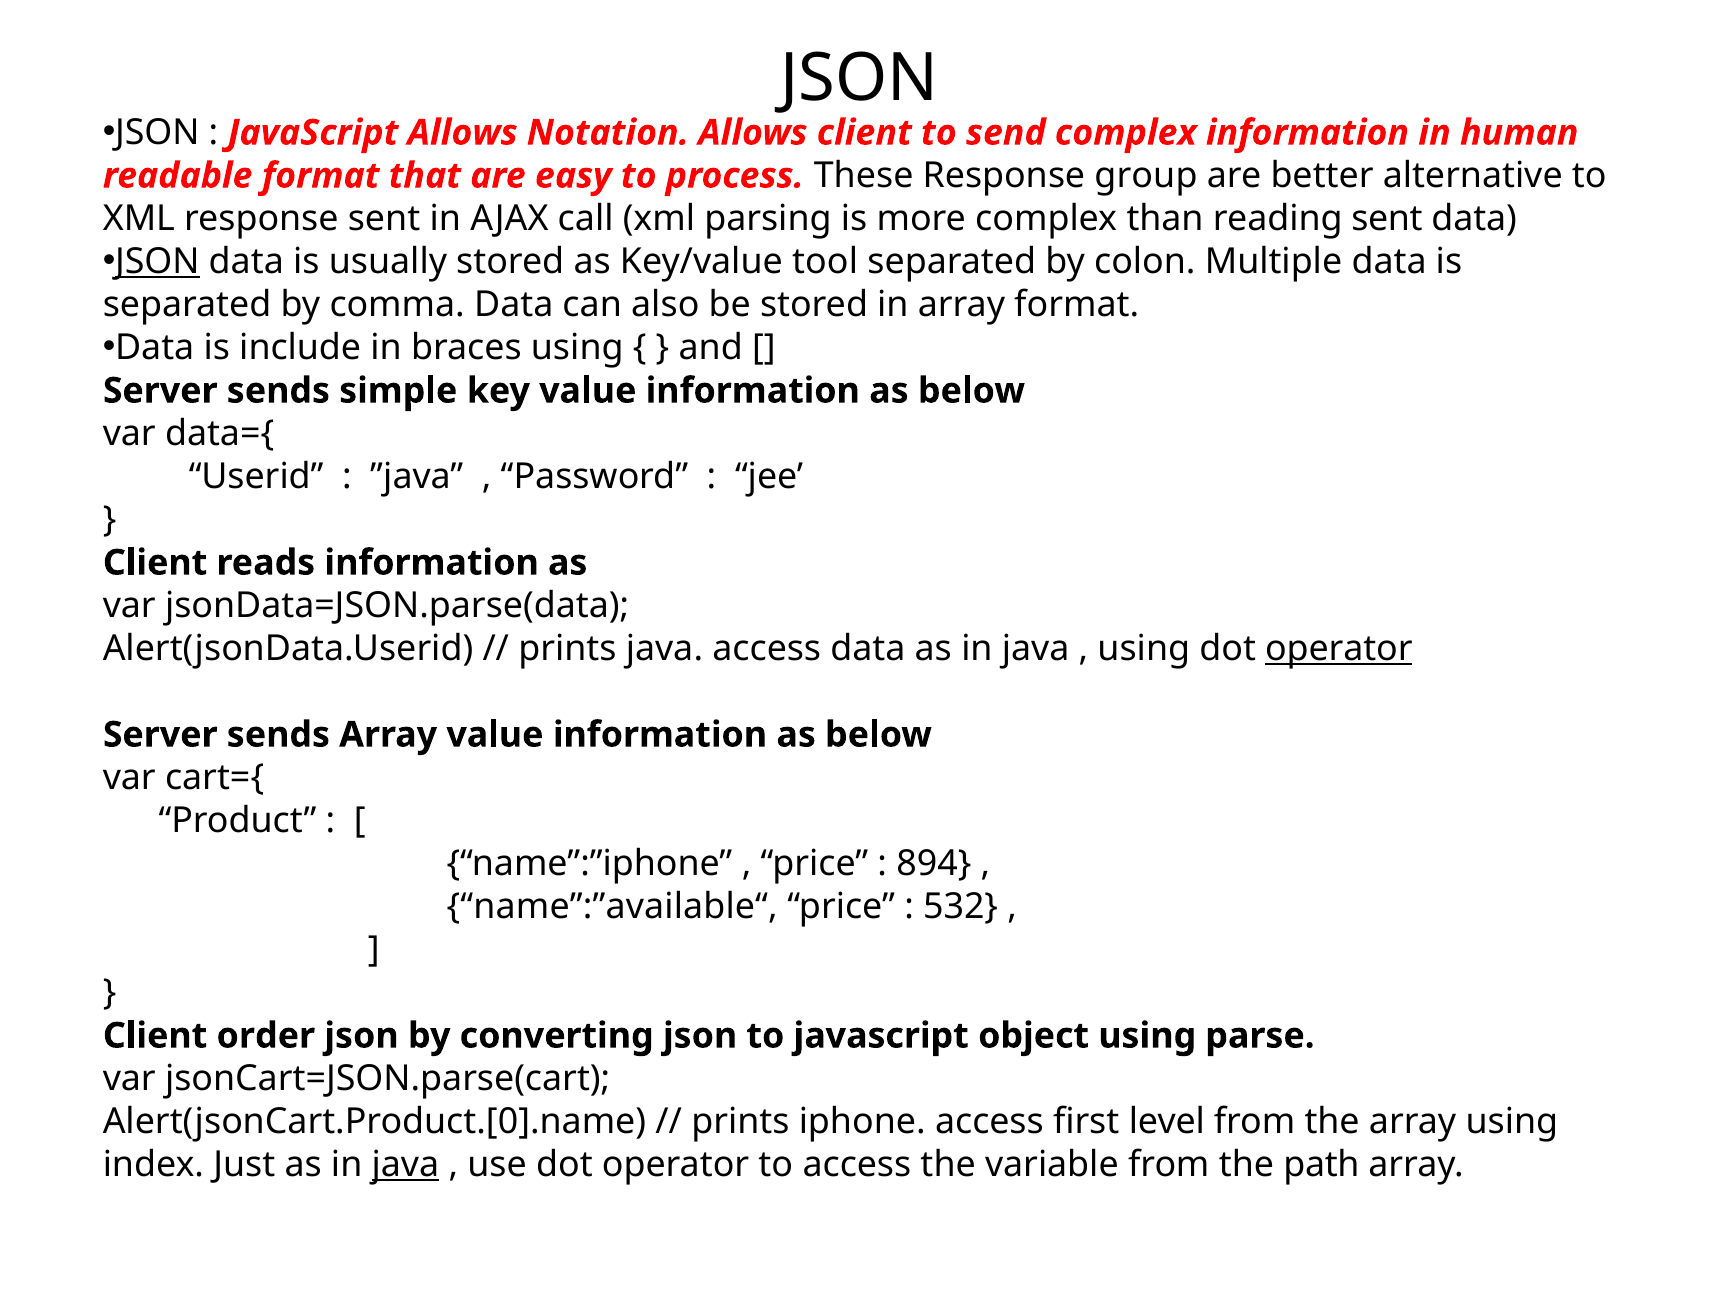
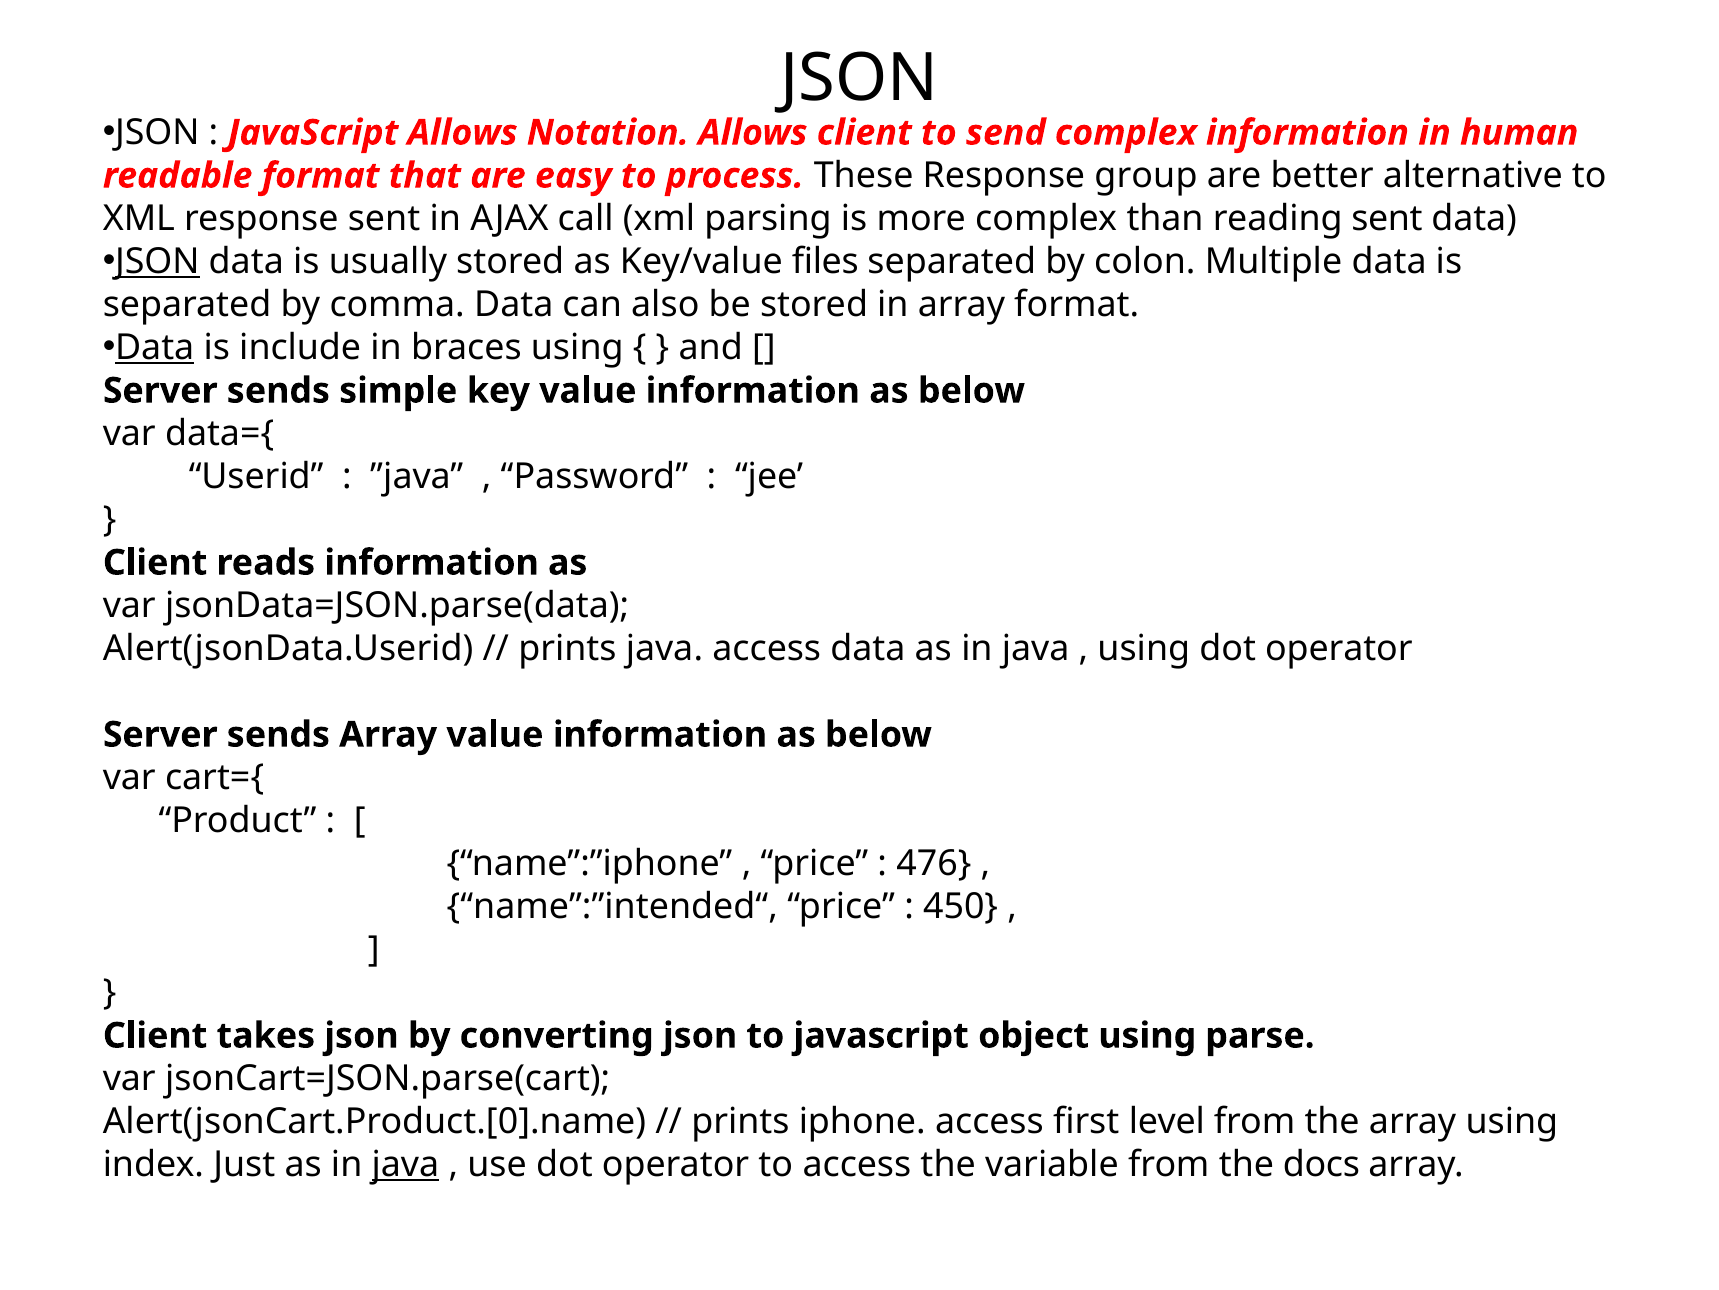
tool: tool -> files
Data at (155, 348) underline: none -> present
operator at (1339, 648) underline: present -> none
894: 894 -> 476
name”:”available“: name”:”available“ -> name”:”intended“
532: 532 -> 450
order: order -> takes
path: path -> docs
